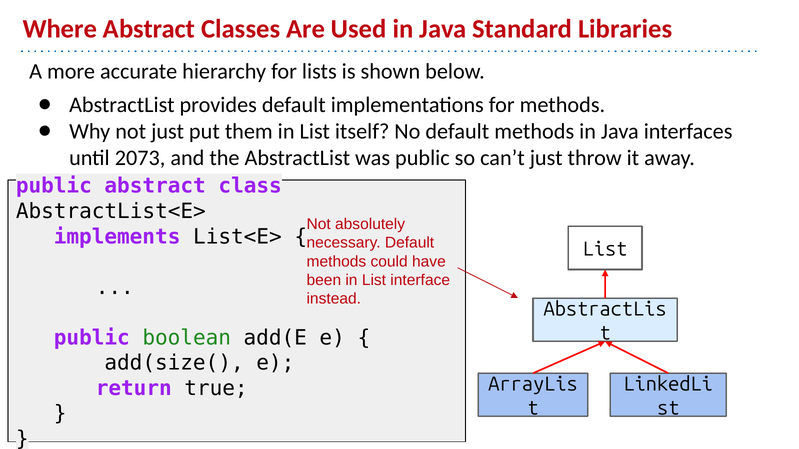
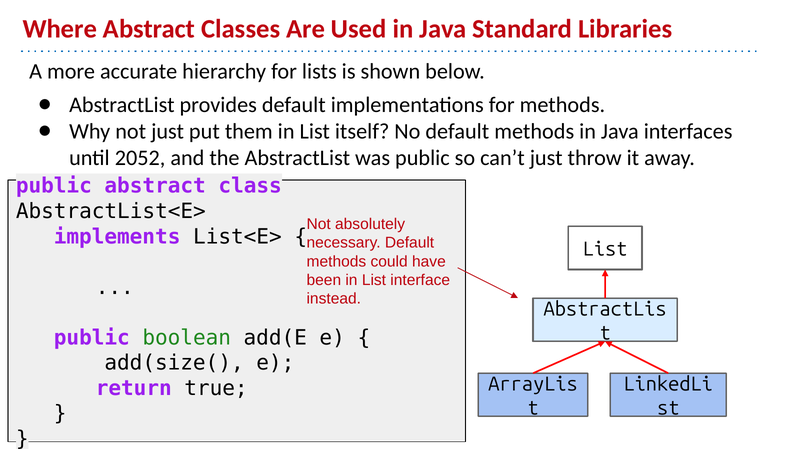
2073: 2073 -> 2052
